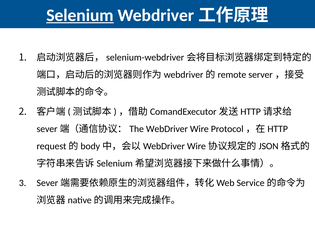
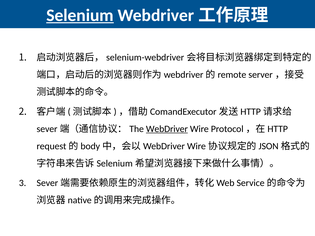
WebDriver underline: none -> present
